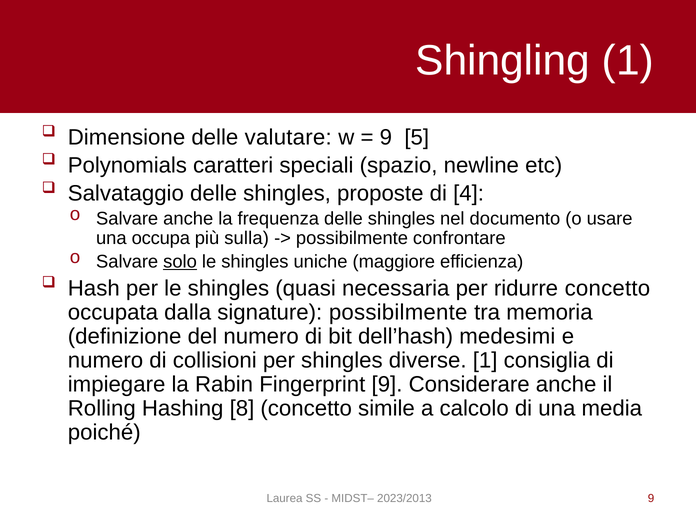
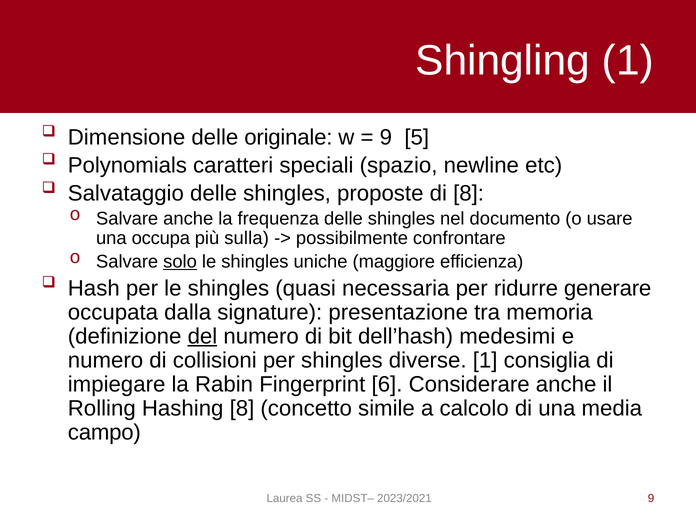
valutare: valutare -> originale
di 4: 4 -> 8
ridurre concetto: concetto -> generare
signature possibilmente: possibilmente -> presentazione
del underline: none -> present
Fingerprint 9: 9 -> 6
poiché: poiché -> campo
2023/2013: 2023/2013 -> 2023/2021
